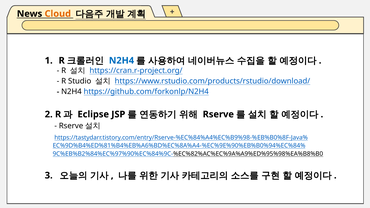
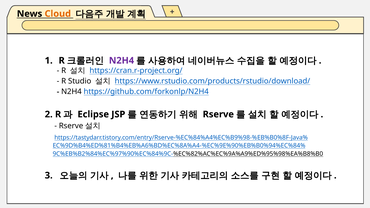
N2H4 at (121, 61) colour: blue -> purple
